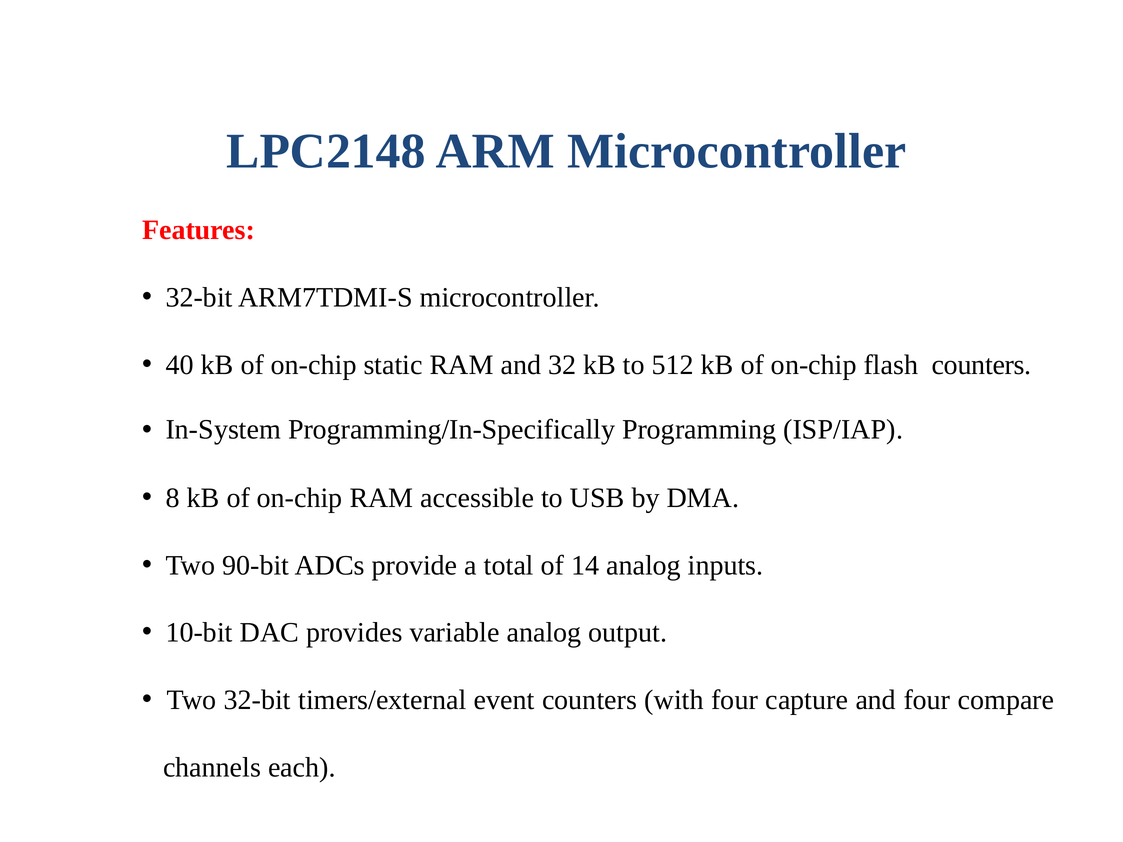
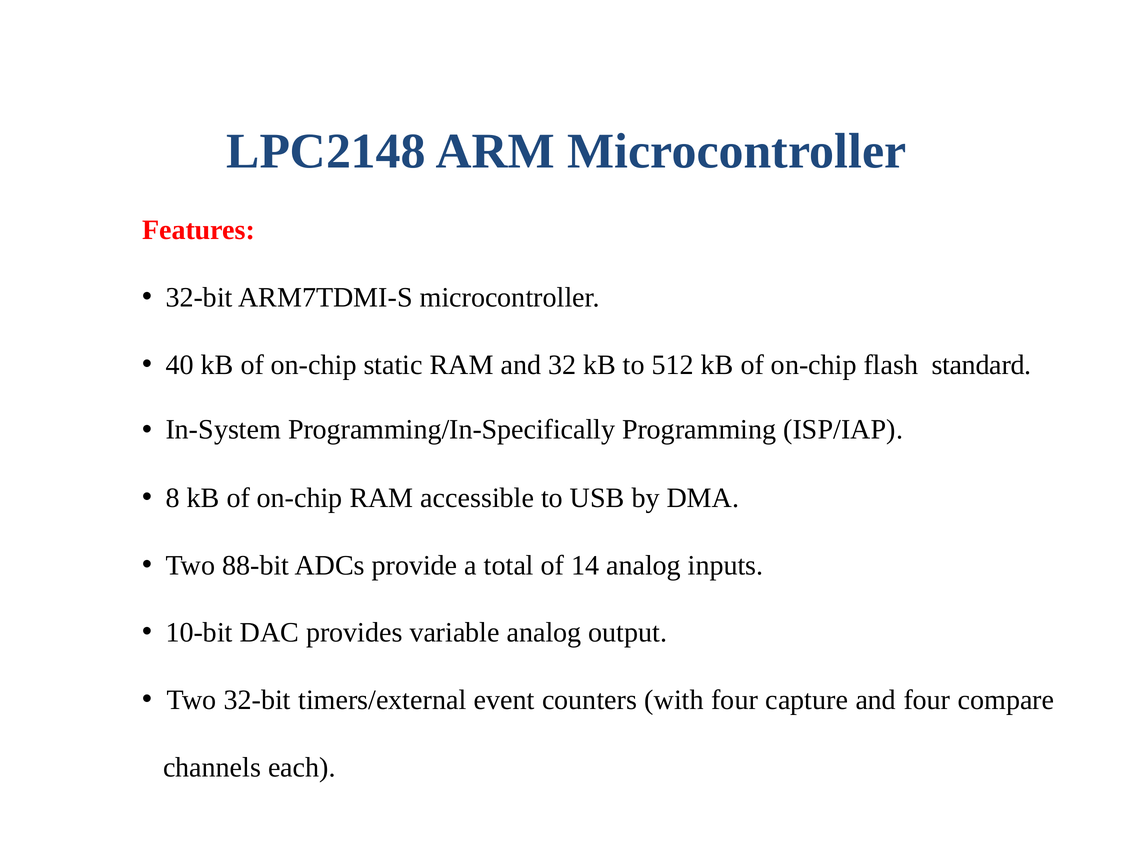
flash counters: counters -> standard
90-bit: 90-bit -> 88-bit
